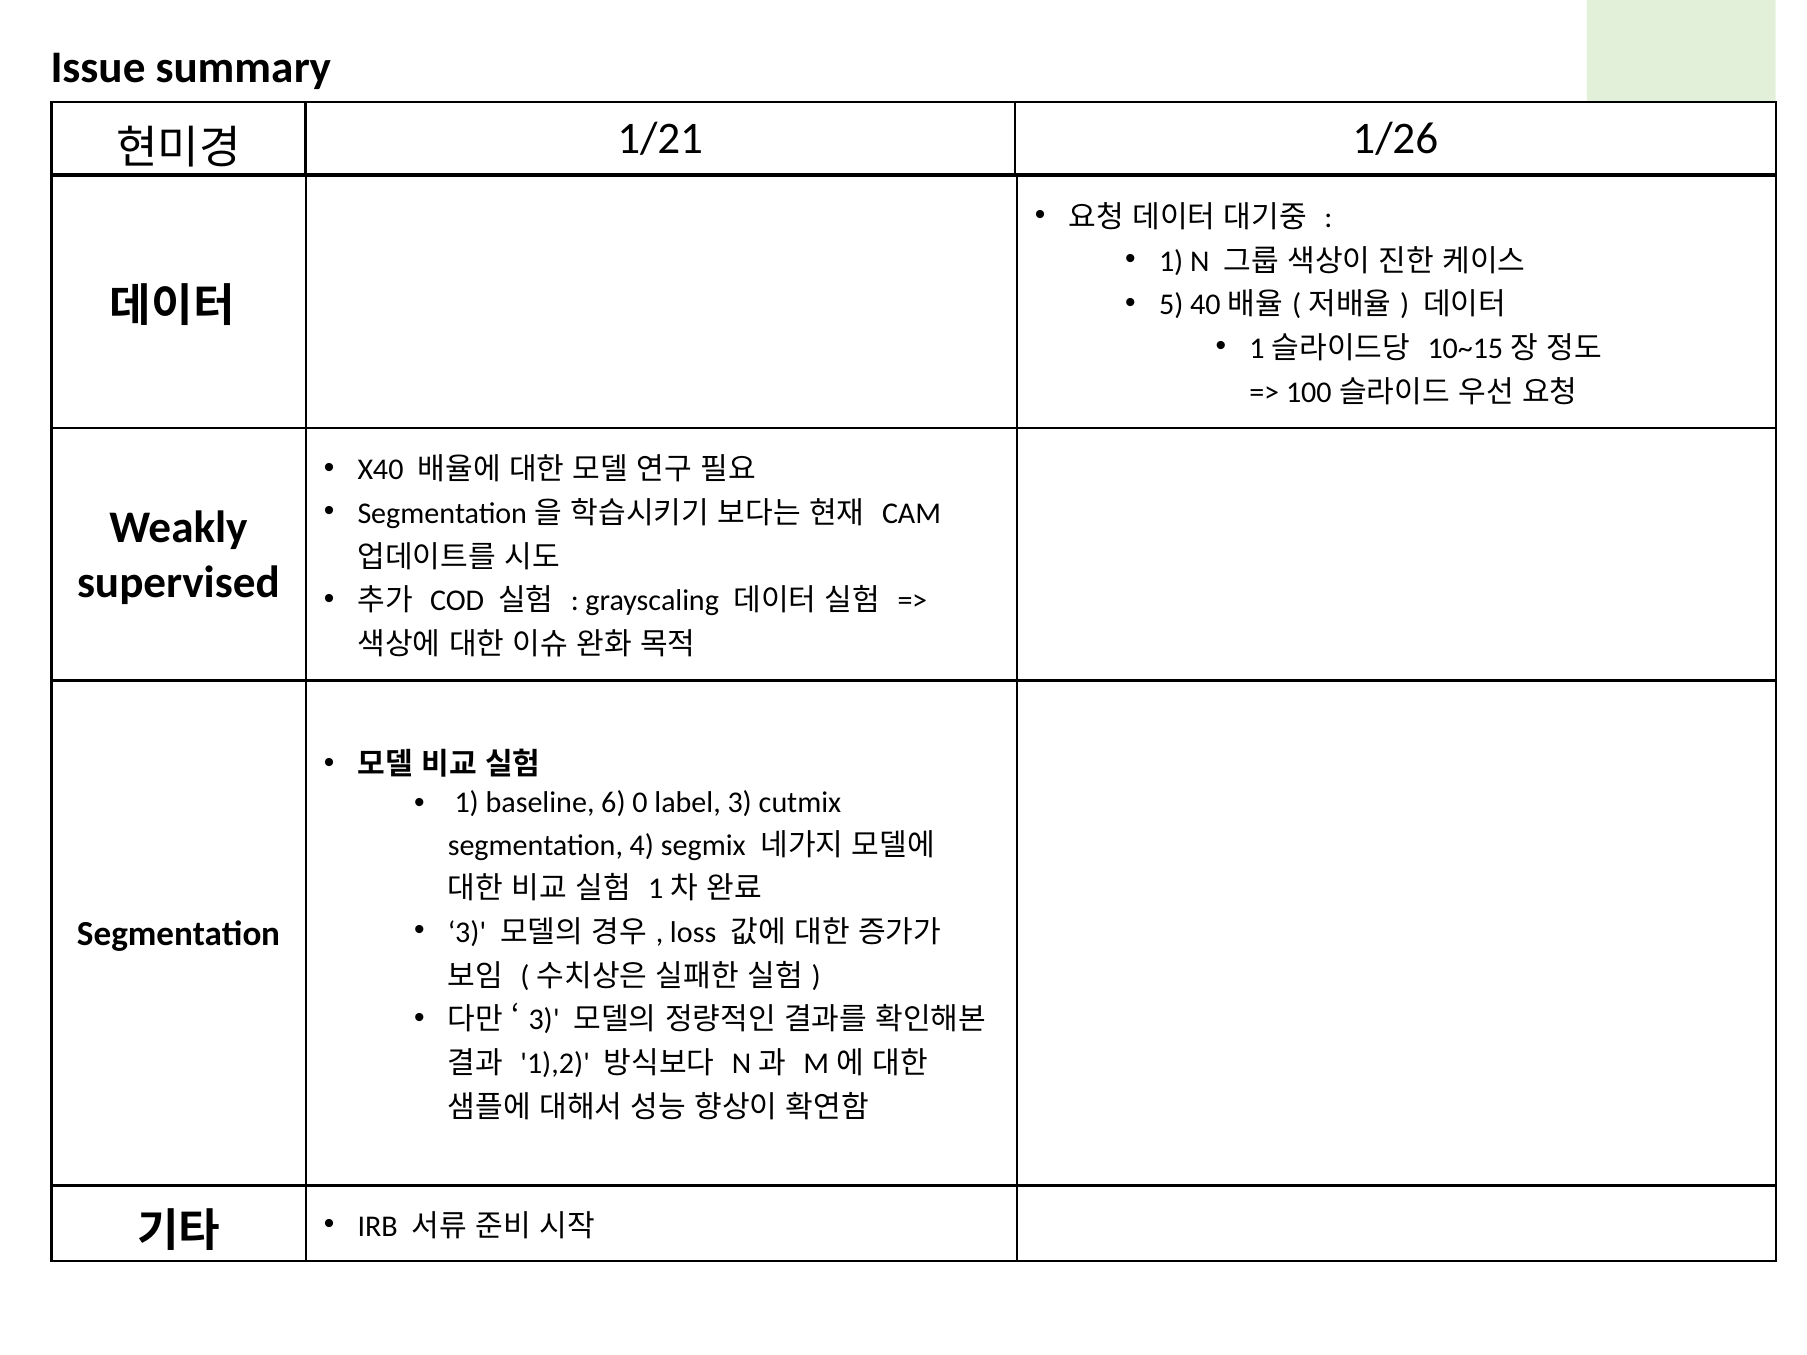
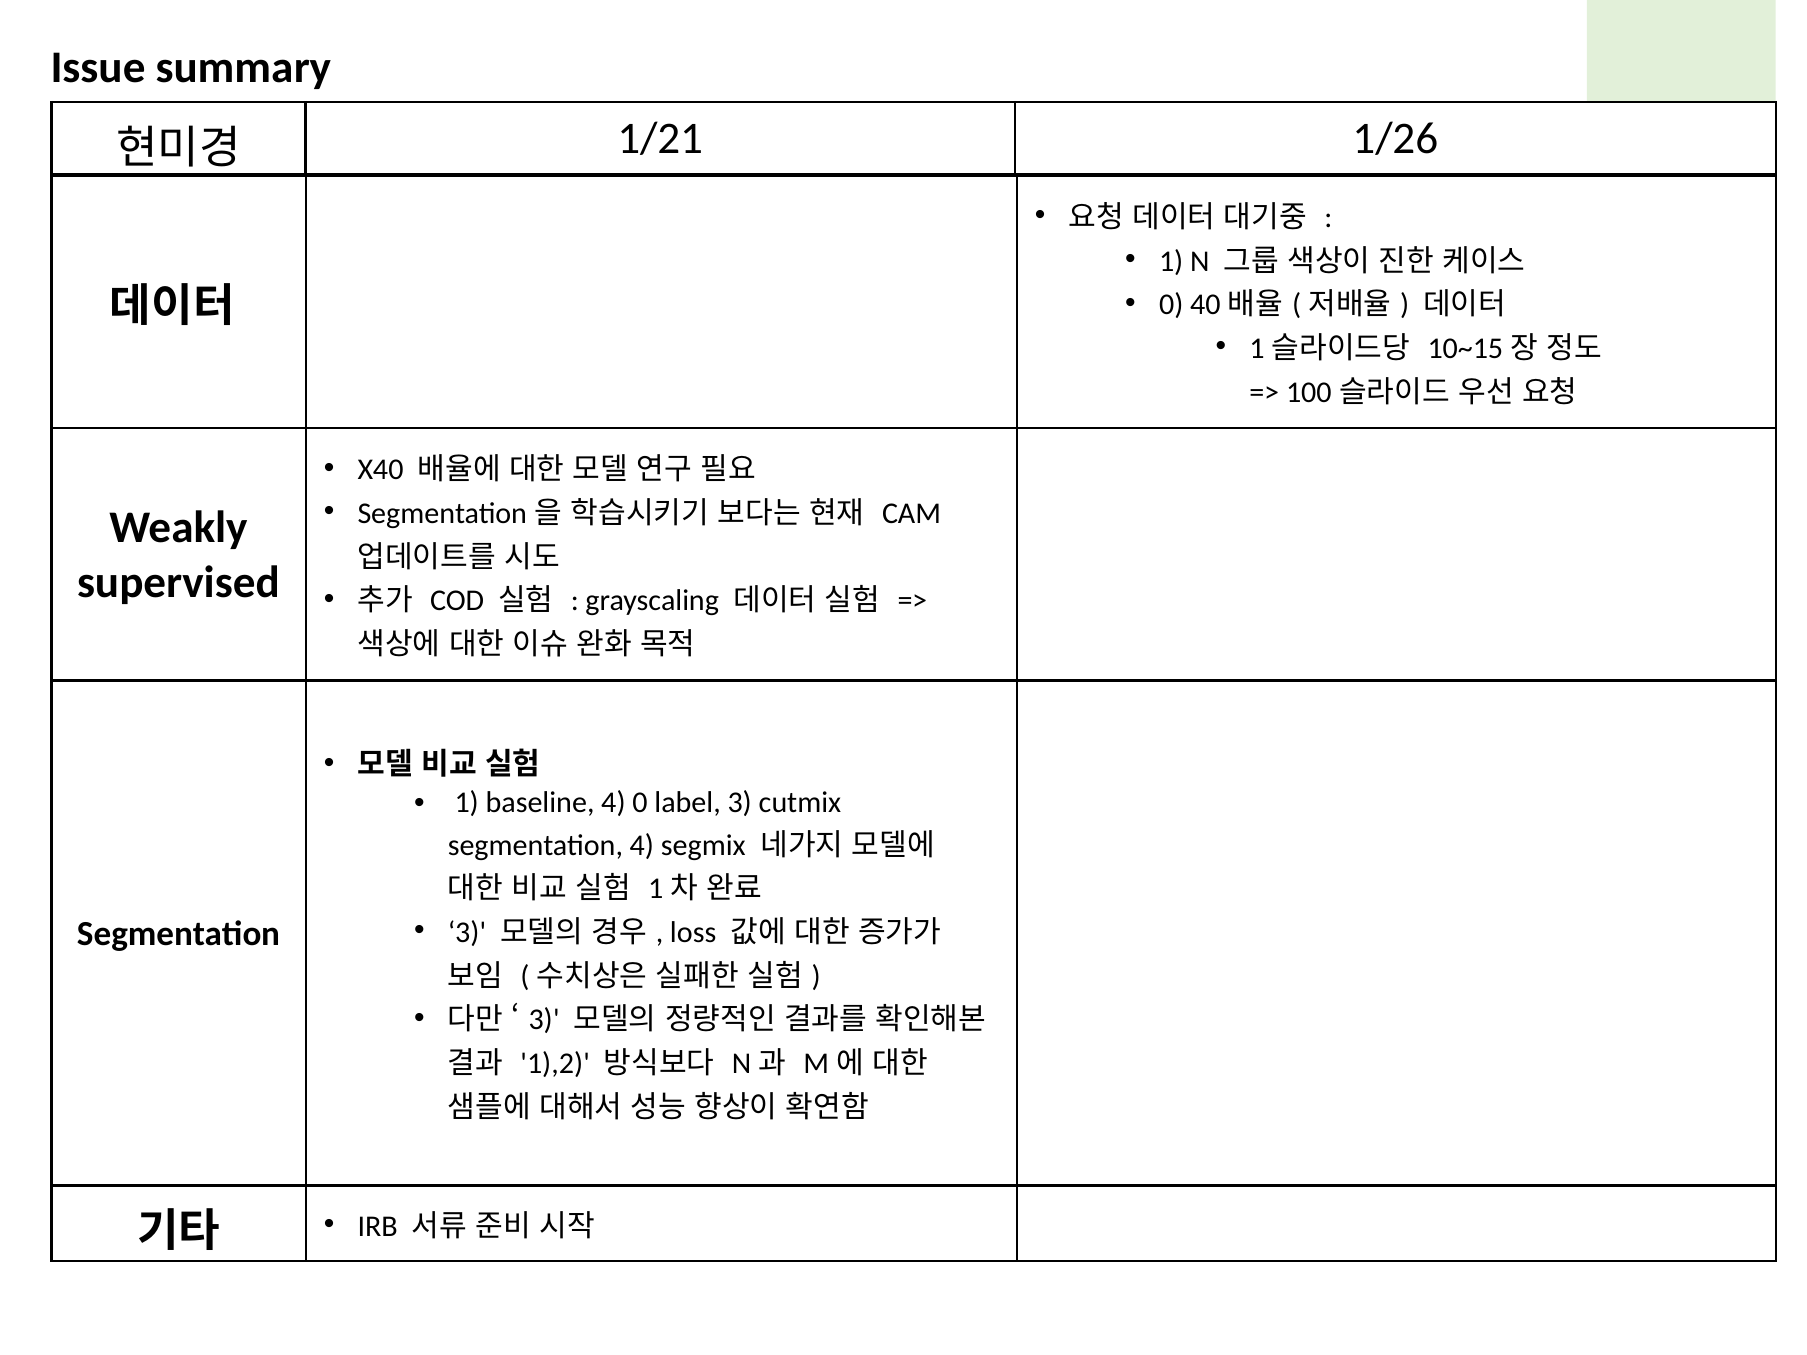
5 at (1171, 305): 5 -> 0
baseline 6: 6 -> 4
